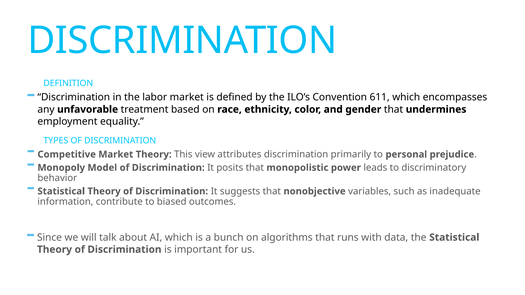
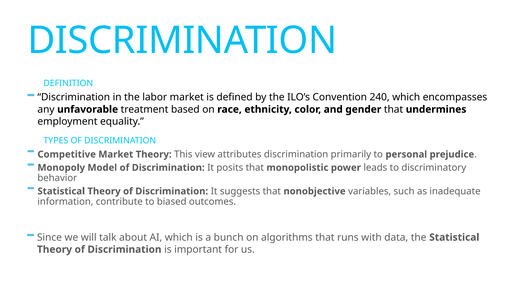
611: 611 -> 240
